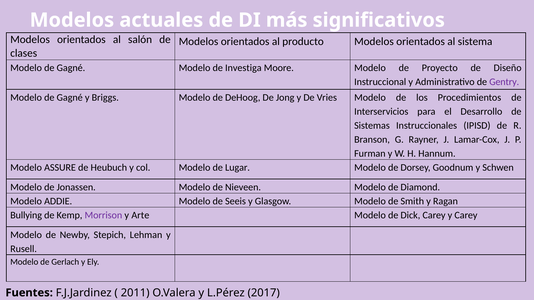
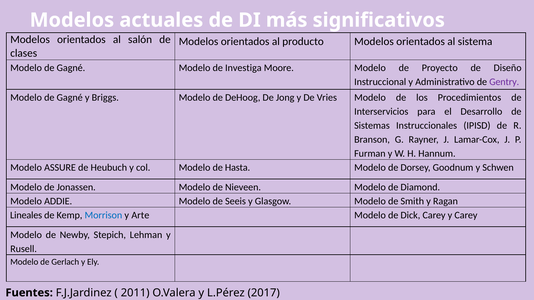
Lugar: Lugar -> Hasta
Bullying: Bullying -> Lineales
Morrison colour: purple -> blue
